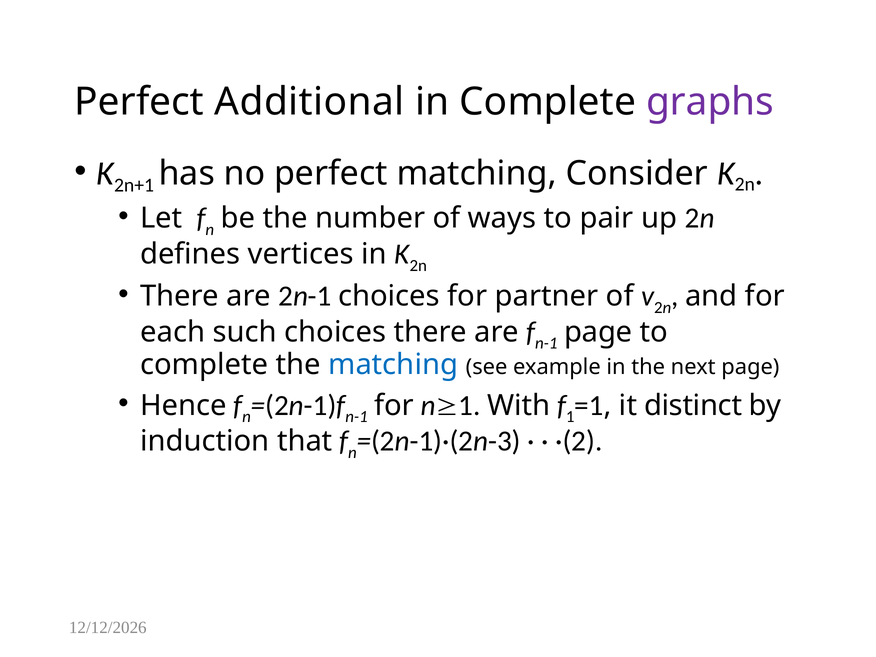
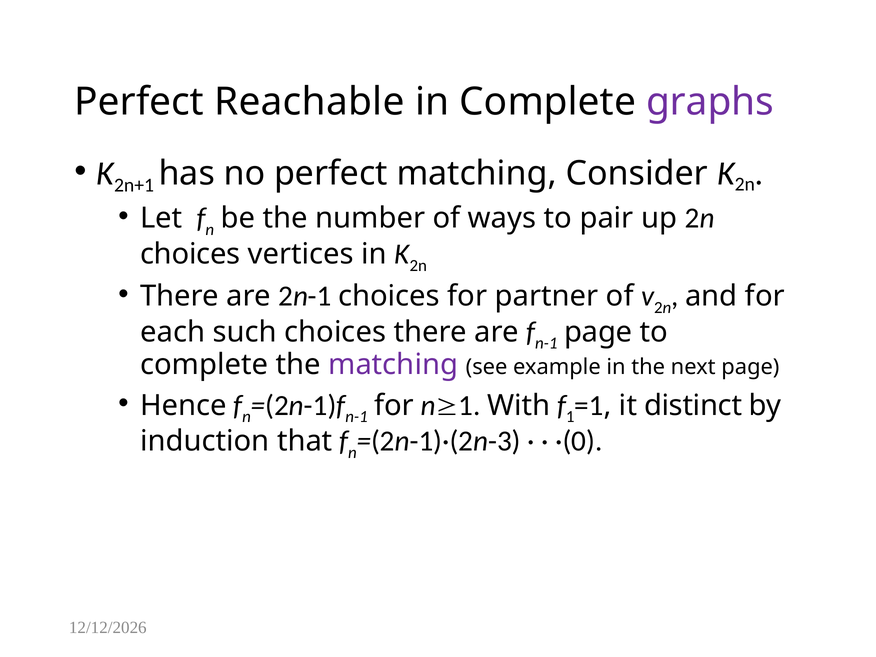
Additional: Additional -> Reachable
defines at (190, 254): defines -> choices
matching at (393, 364) colour: blue -> purple
·(2: ·(2 -> ·(0
